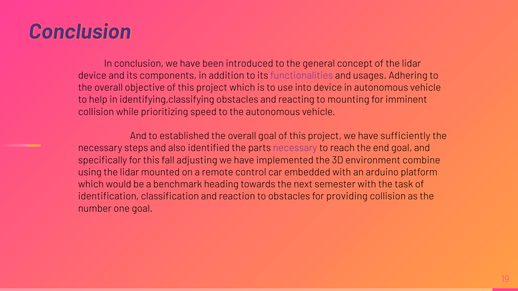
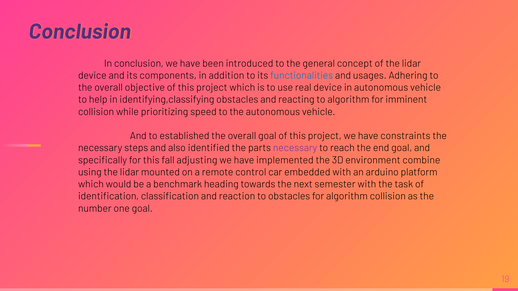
functionalities colour: purple -> blue
into: into -> real
to mounting: mounting -> algorithm
sufficiently: sufficiently -> constraints
for providing: providing -> algorithm
